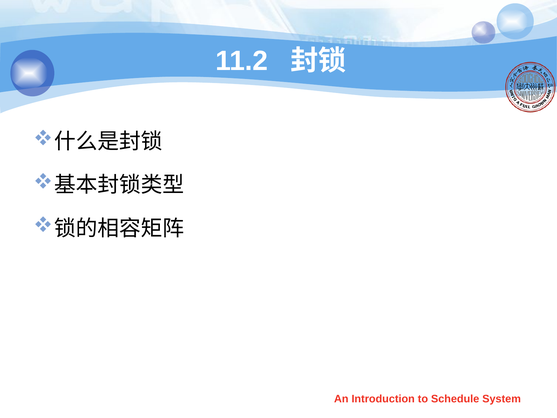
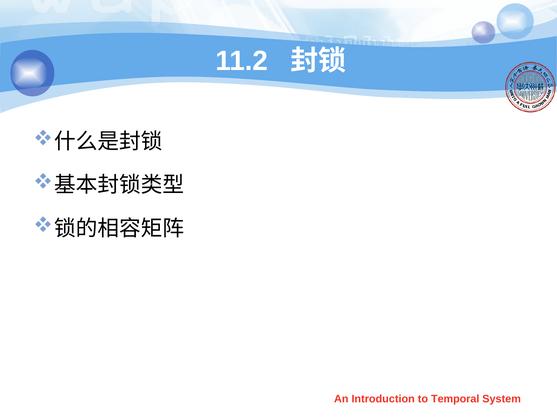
Schedule: Schedule -> Temporal
